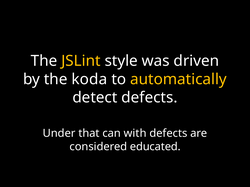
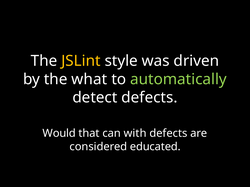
koda: koda -> what
automatically colour: yellow -> light green
Under: Under -> Would
